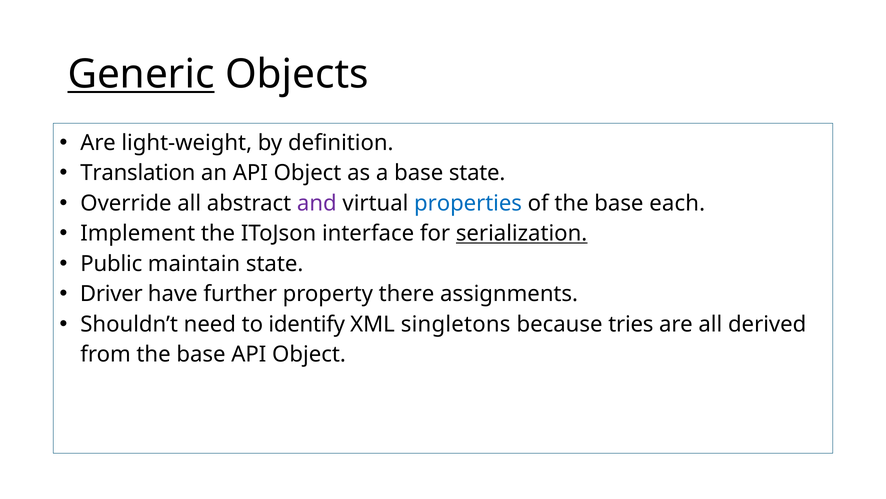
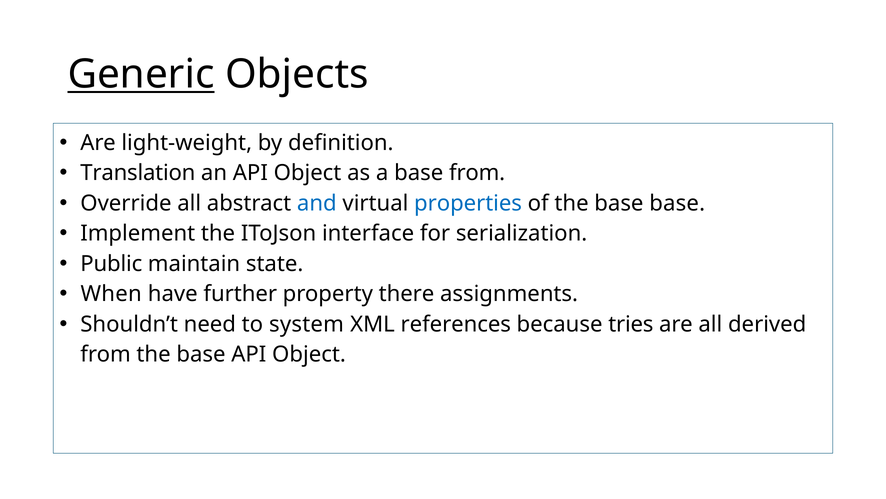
base state: state -> from
and colour: purple -> blue
base each: each -> base
serialization underline: present -> none
Driver: Driver -> When
identify: identify -> system
singletons: singletons -> references
